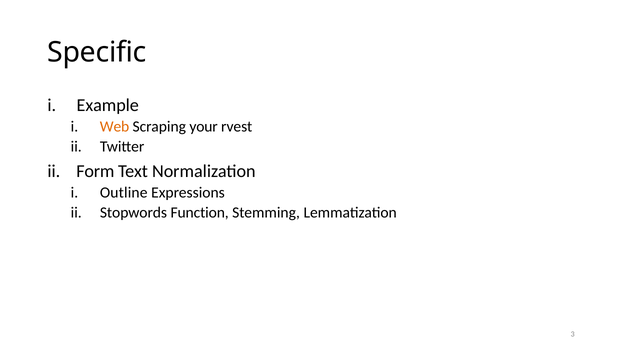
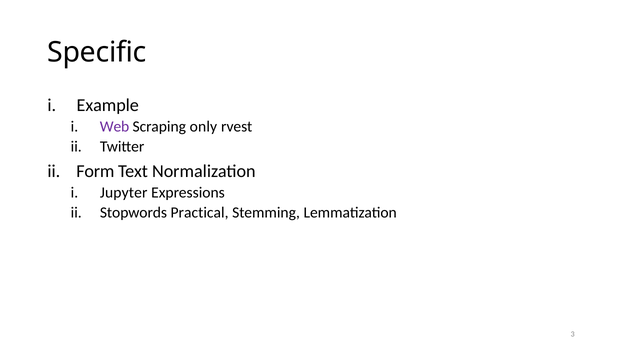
Web colour: orange -> purple
your: your -> only
Outline: Outline -> Jupyter
Function: Function -> Practical
